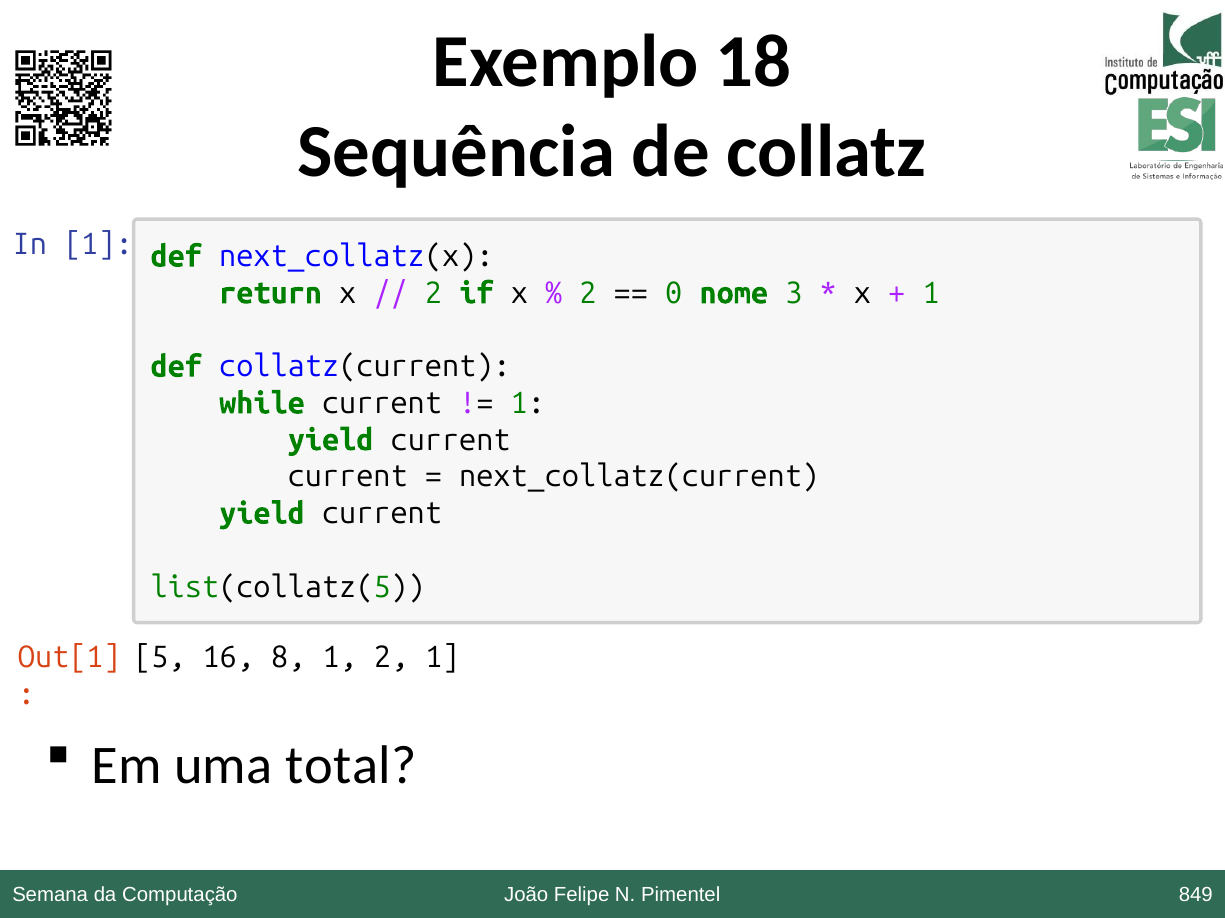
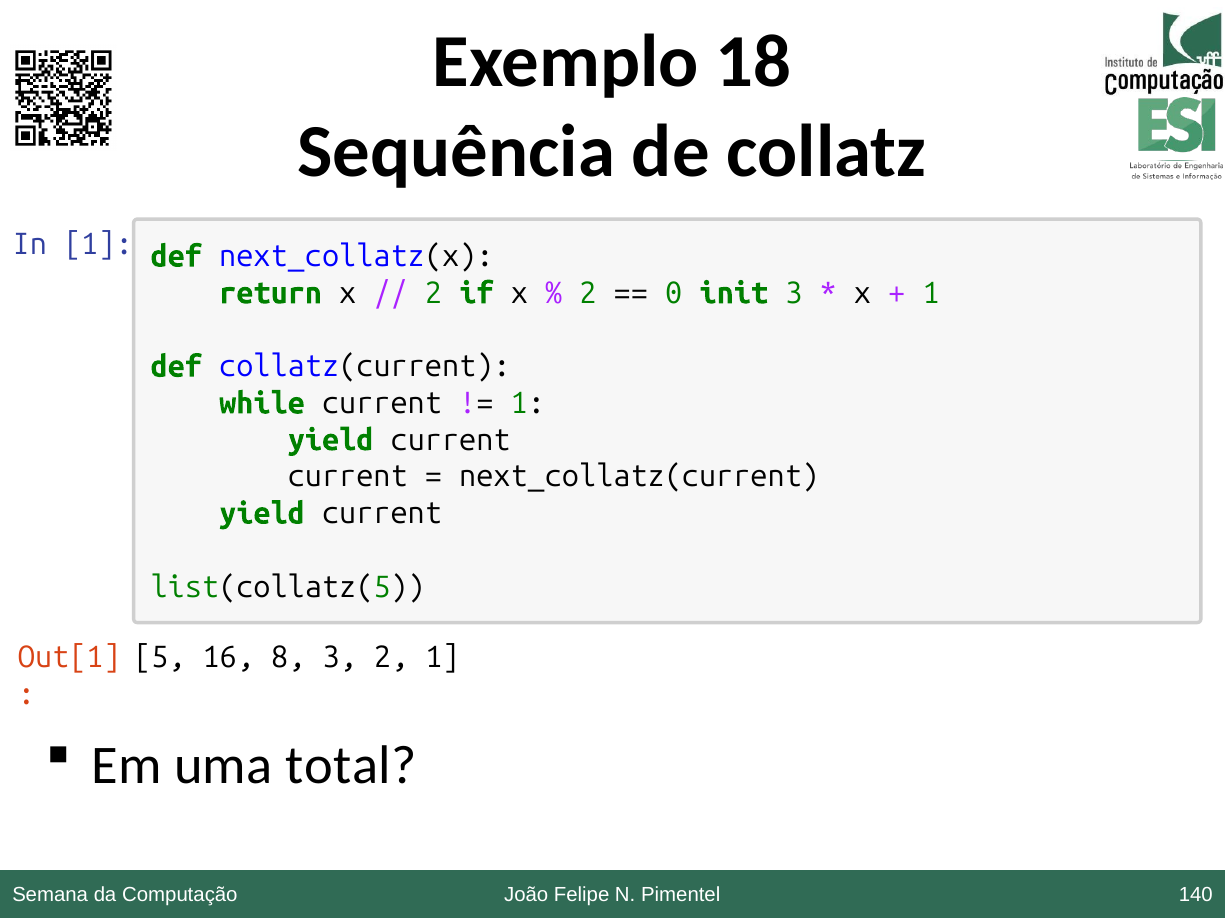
nome: nome -> init
8 1: 1 -> 3
849: 849 -> 140
